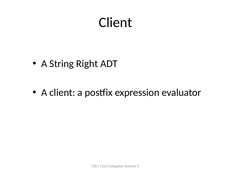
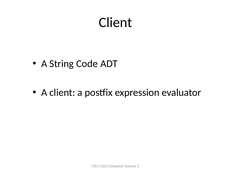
Right: Right -> Code
